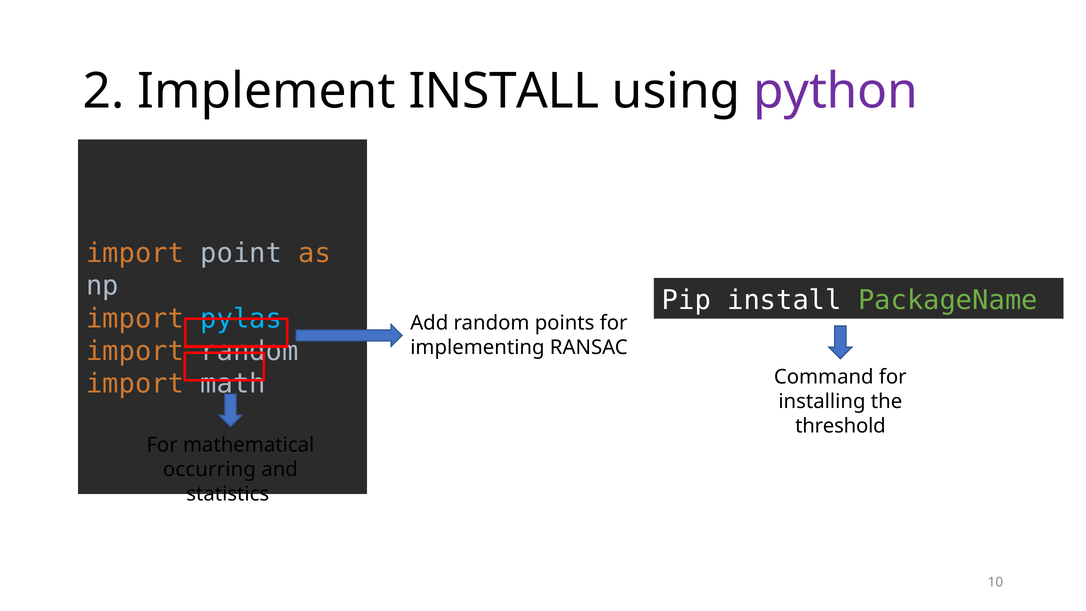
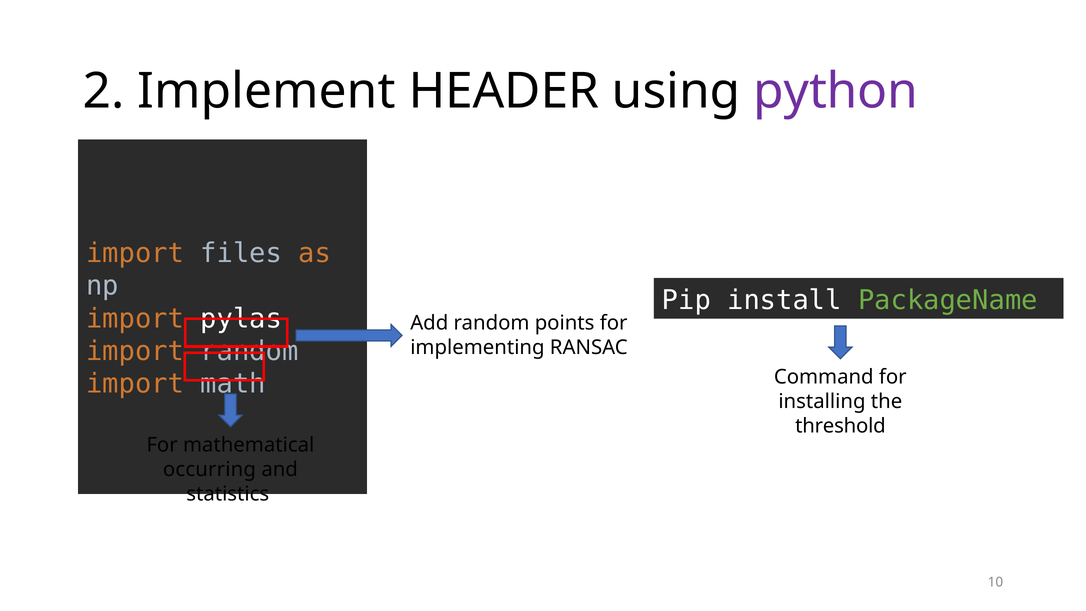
Implement INSTALL: INSTALL -> HEADER
point: point -> files
pylas colour: light blue -> white
